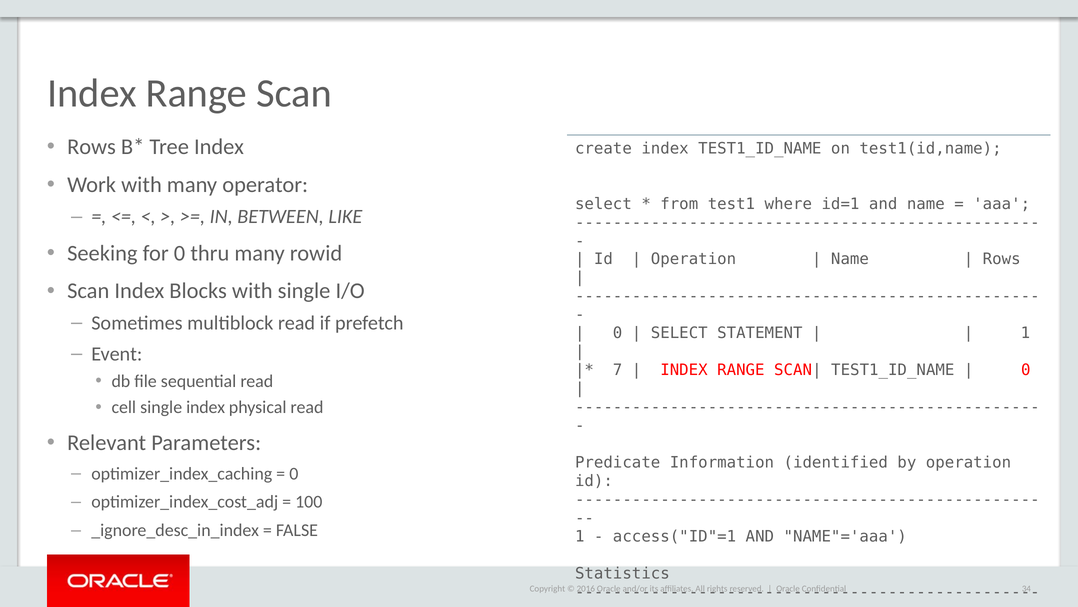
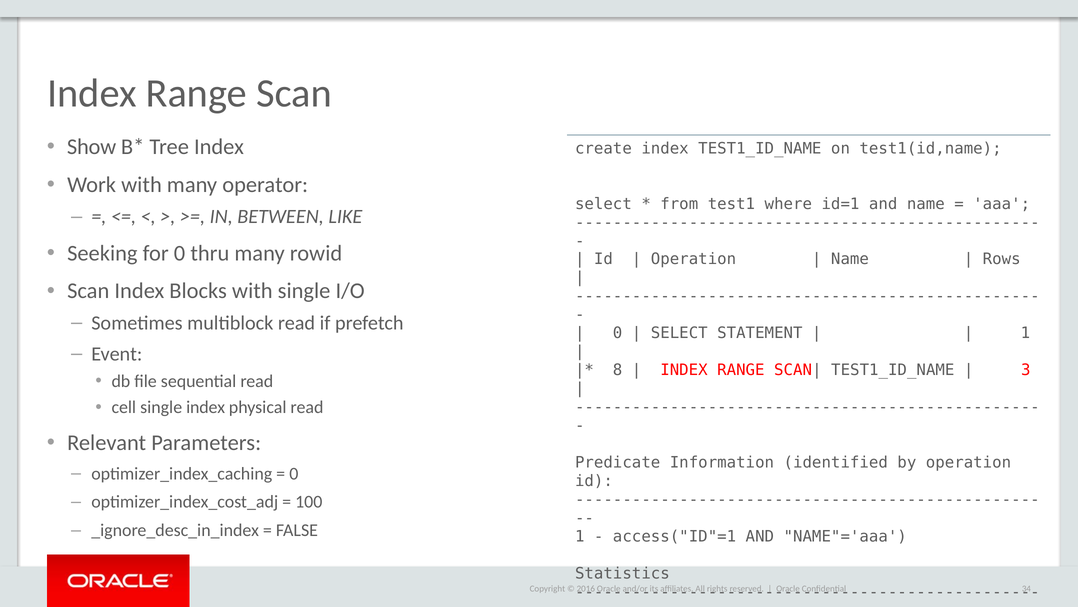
Rows at (92, 147): Rows -> Show
7: 7 -> 8
0 at (1026, 370): 0 -> 3
